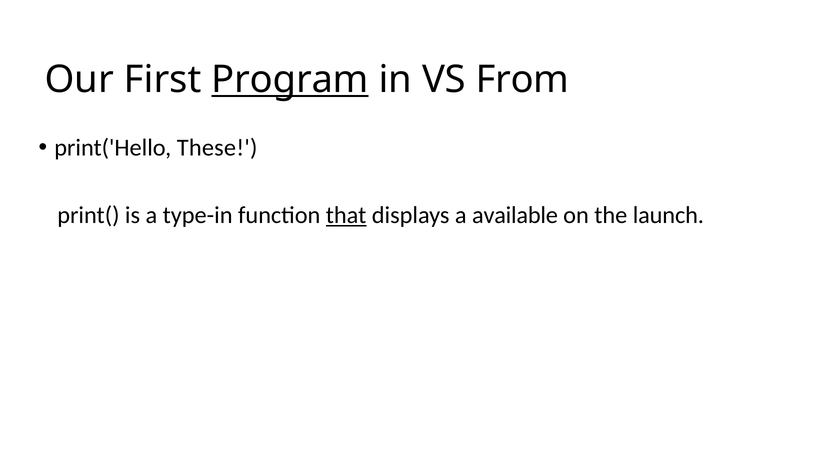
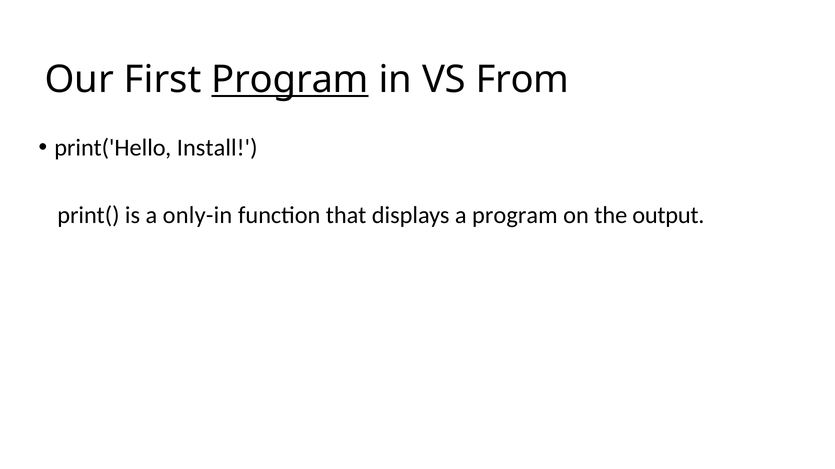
These: These -> Install
type-in: type-in -> only-in
that underline: present -> none
a available: available -> program
launch: launch -> output
